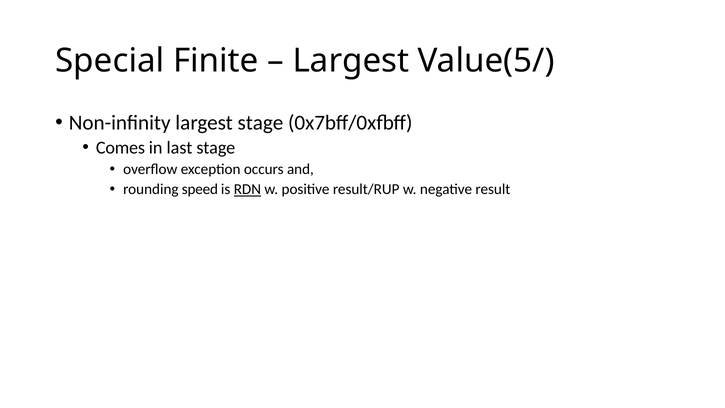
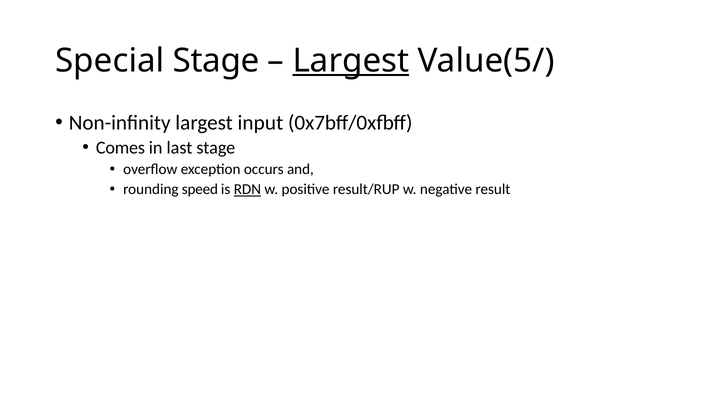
Special Finite: Finite -> Stage
Largest at (351, 61) underline: none -> present
largest stage: stage -> input
